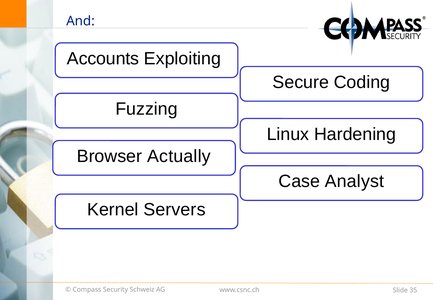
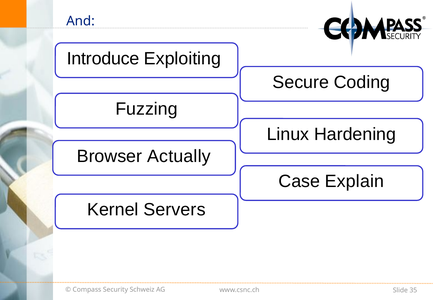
Accounts: Accounts -> Introduce
Analyst: Analyst -> Explain
